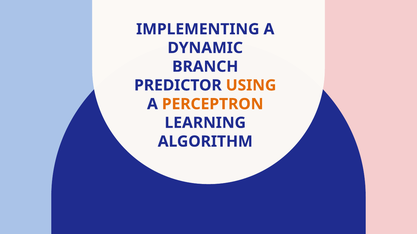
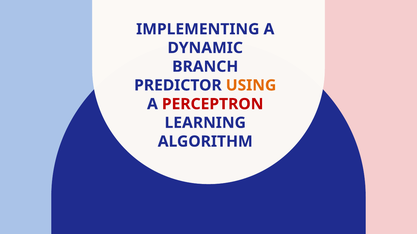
PERCEPTRON colour: orange -> red
